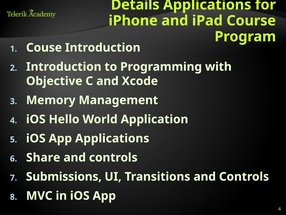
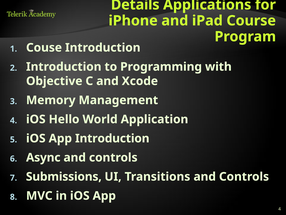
App Applications: Applications -> Introduction
Share: Share -> Async
